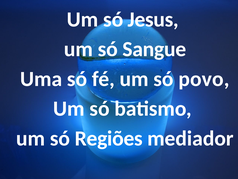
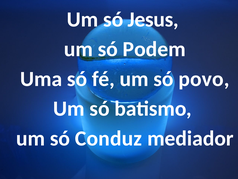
Sangue: Sangue -> Podem
Regiões: Regiões -> Conduz
